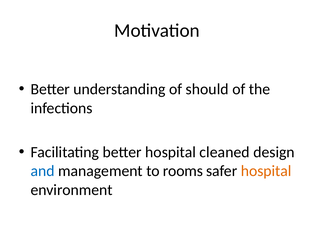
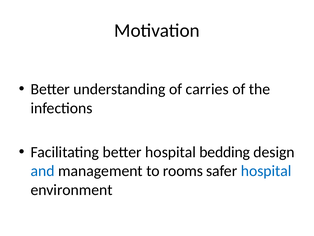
should: should -> carries
cleaned: cleaned -> bedding
hospital at (266, 171) colour: orange -> blue
